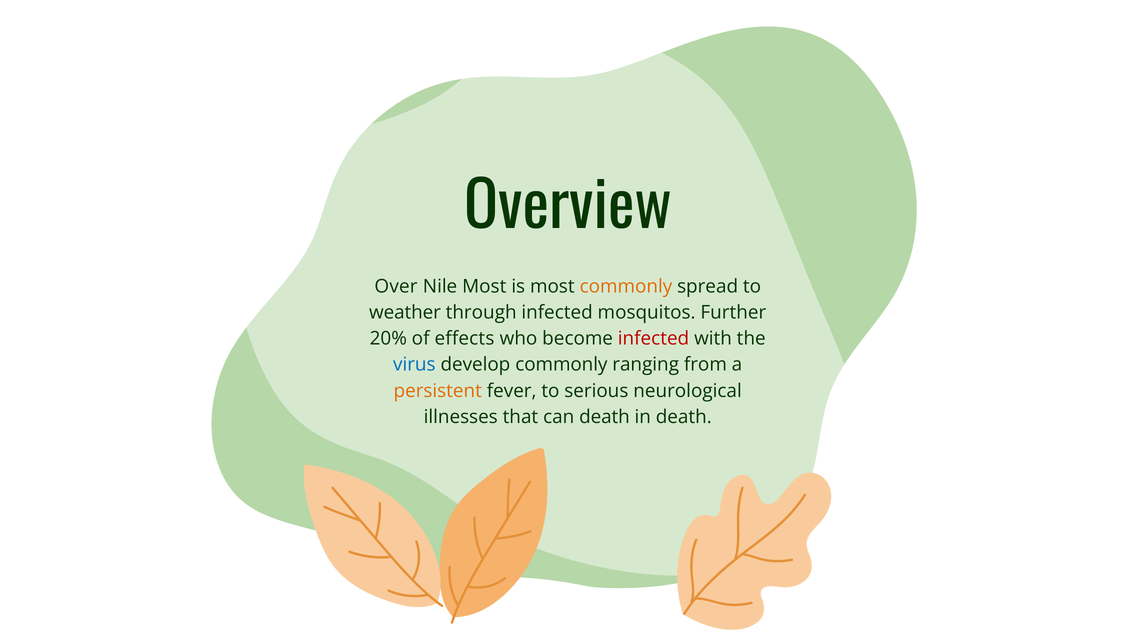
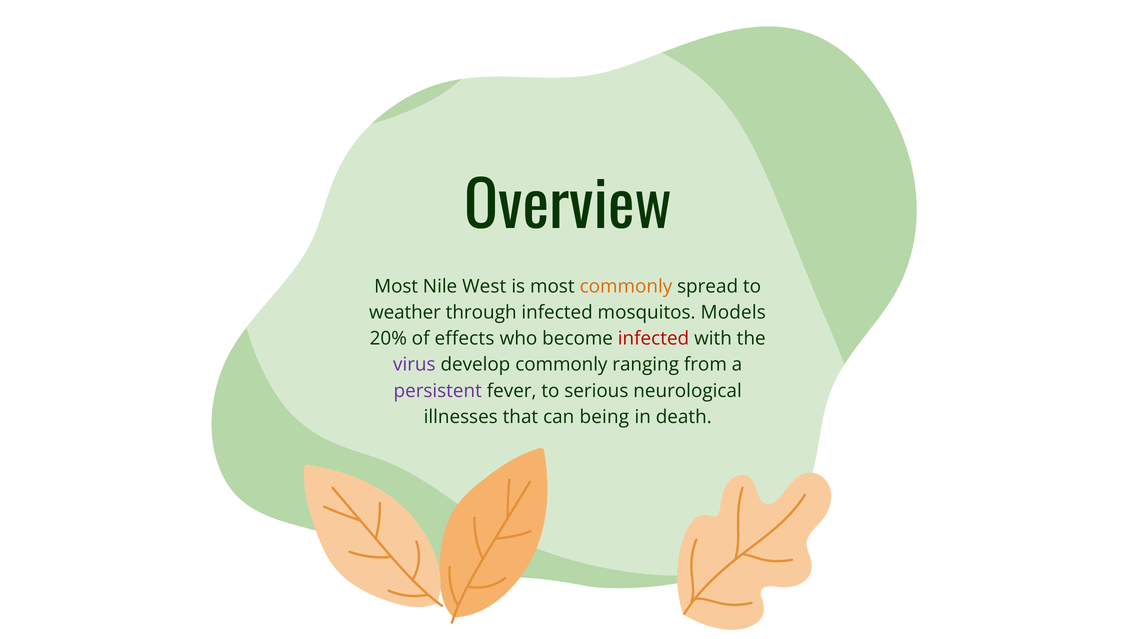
Over at (396, 286): Over -> Most
Nile Most: Most -> West
Further: Further -> Models
virus colour: blue -> purple
persistent colour: orange -> purple
can death: death -> being
